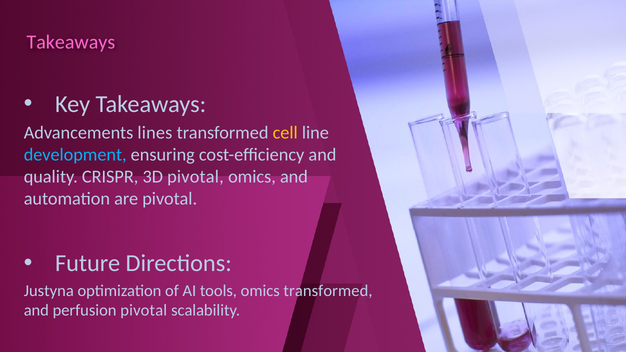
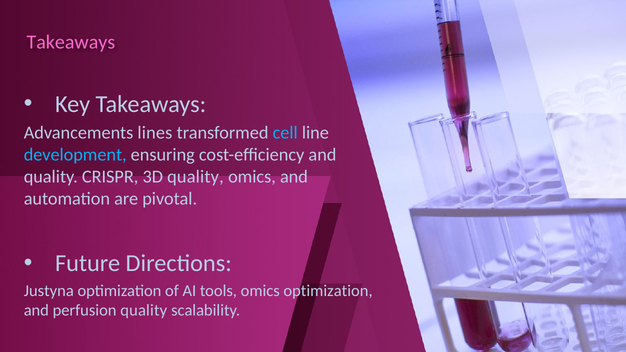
cell colour: yellow -> light blue
3D pivotal: pivotal -> quality
omics transformed: transformed -> optimization
perfusion pivotal: pivotal -> quality
